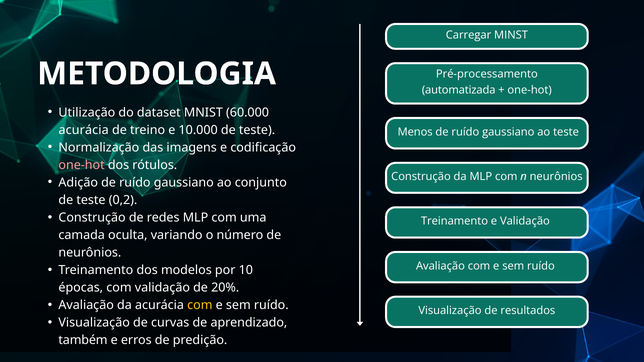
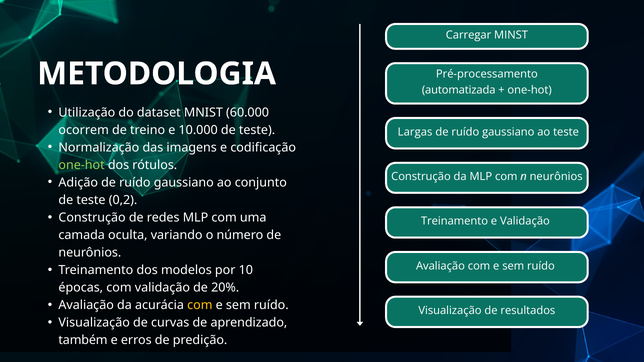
acurácia at (84, 130): acurácia -> ocorrem
Menos: Menos -> Largas
one-hot at (82, 165) colour: pink -> light green
